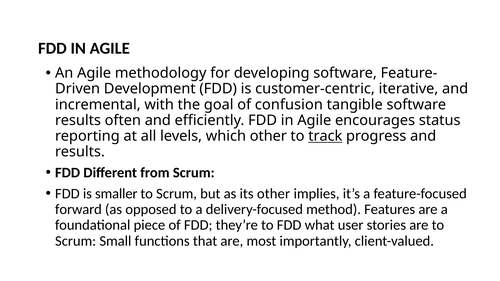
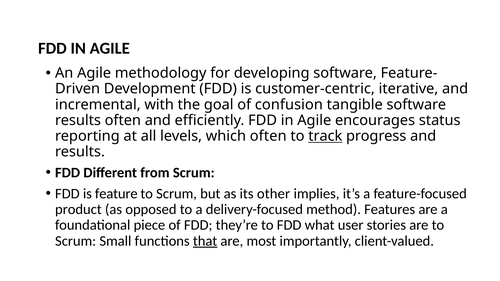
which other: other -> often
smaller: smaller -> feature
forward: forward -> product
that underline: none -> present
